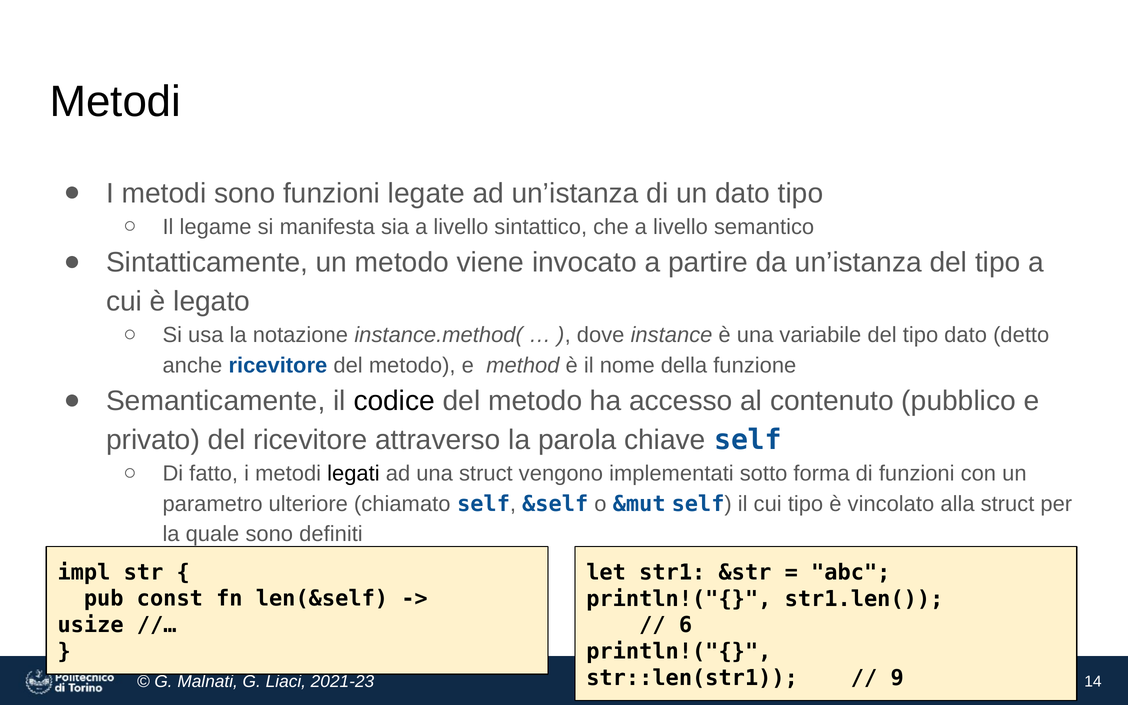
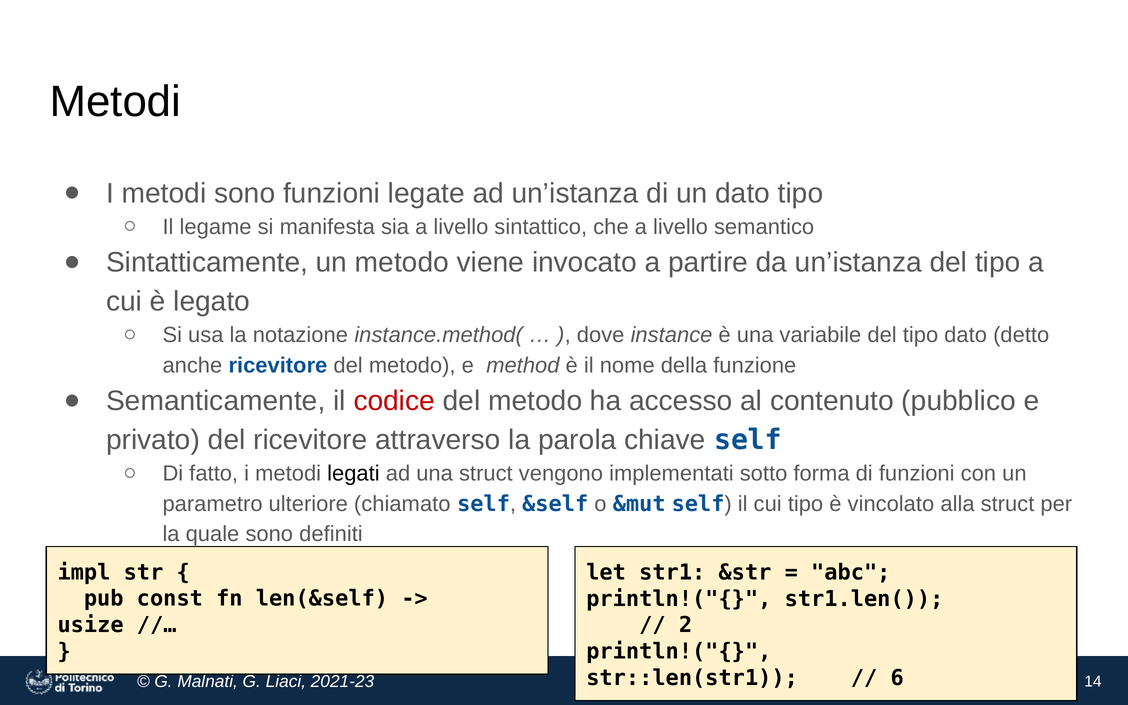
codice colour: black -> red
6: 6 -> 2
9: 9 -> 6
